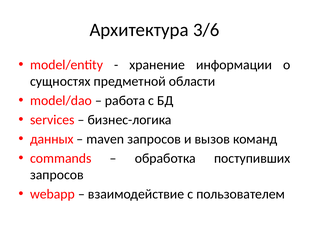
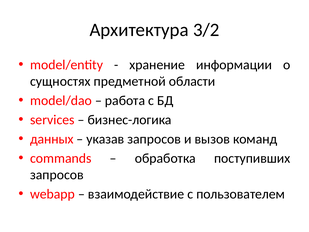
3/6: 3/6 -> 3/2
maven: maven -> указав
